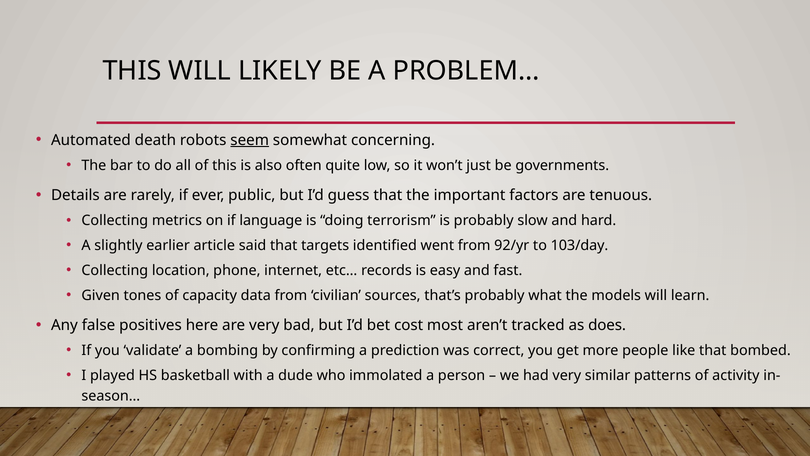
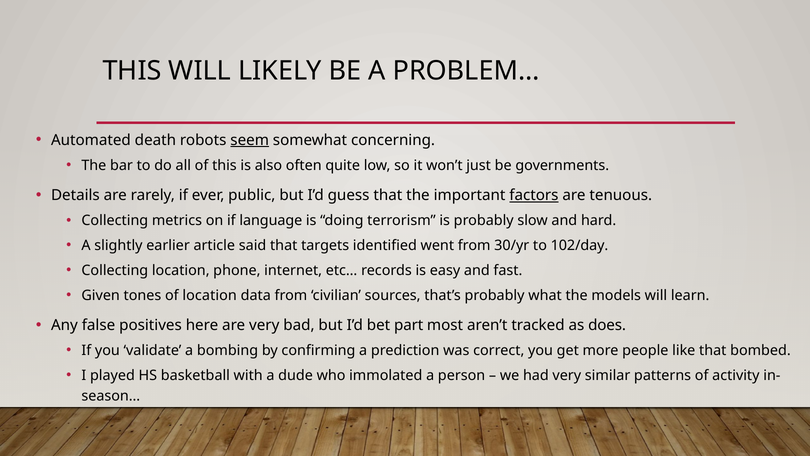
factors underline: none -> present
92/yr: 92/yr -> 30/yr
103/day: 103/day -> 102/day
of capacity: capacity -> location
cost: cost -> part
